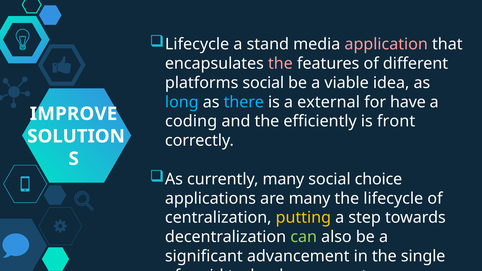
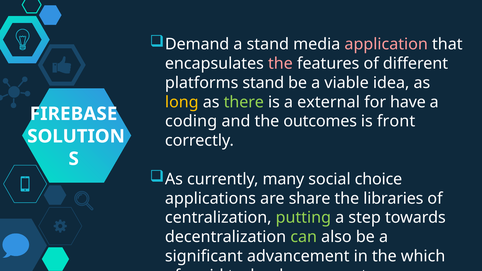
Lifecycle at (197, 44): Lifecycle -> Demand
platforms social: social -> stand
long colour: light blue -> yellow
there colour: light blue -> light green
IMPROVE: IMPROVE -> FIREBASE
efficiently: efficiently -> outcomes
are many: many -> share
the lifecycle: lifecycle -> libraries
putting colour: yellow -> light green
single: single -> which
